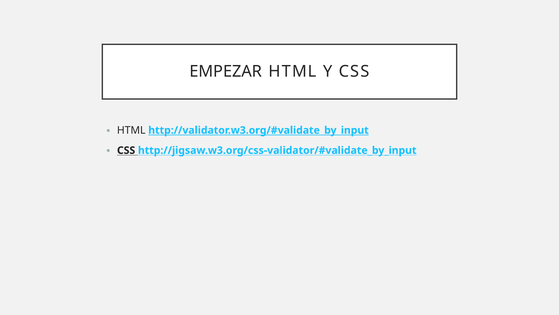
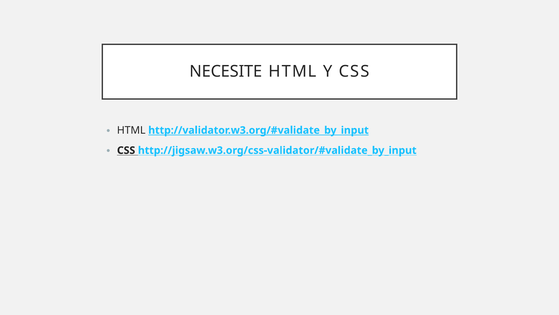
EMPEZAR: EMPEZAR -> NECESITE
